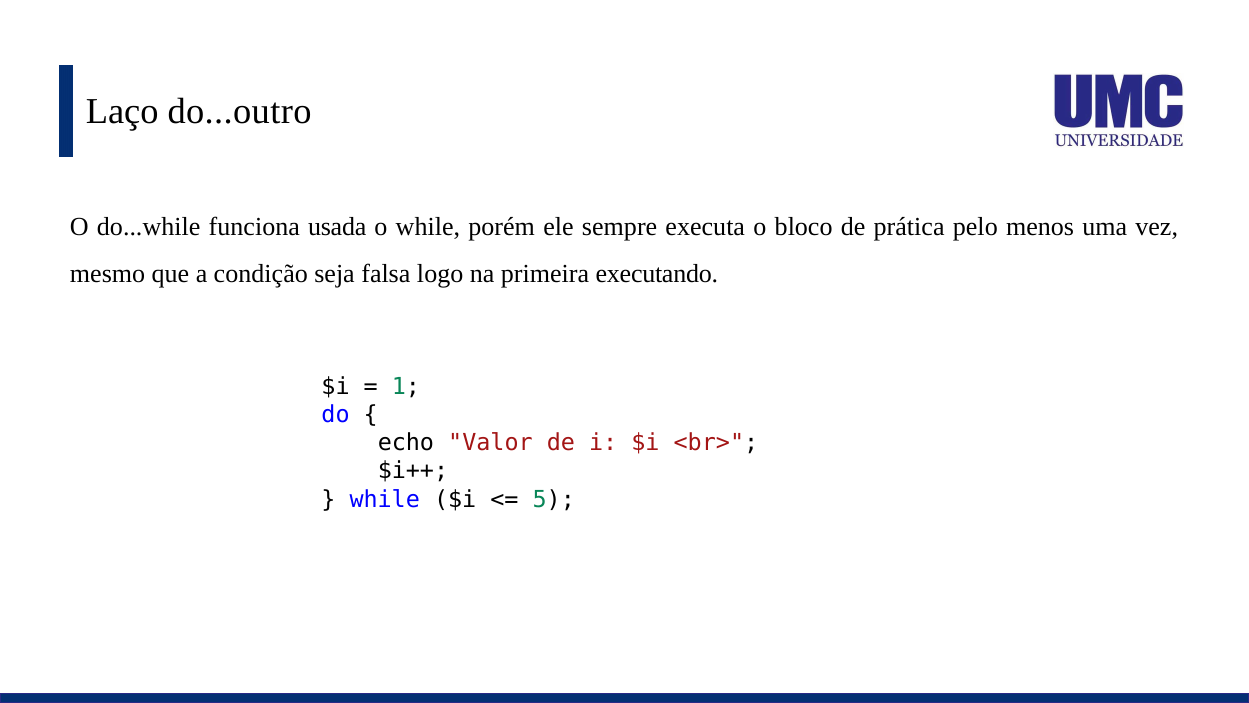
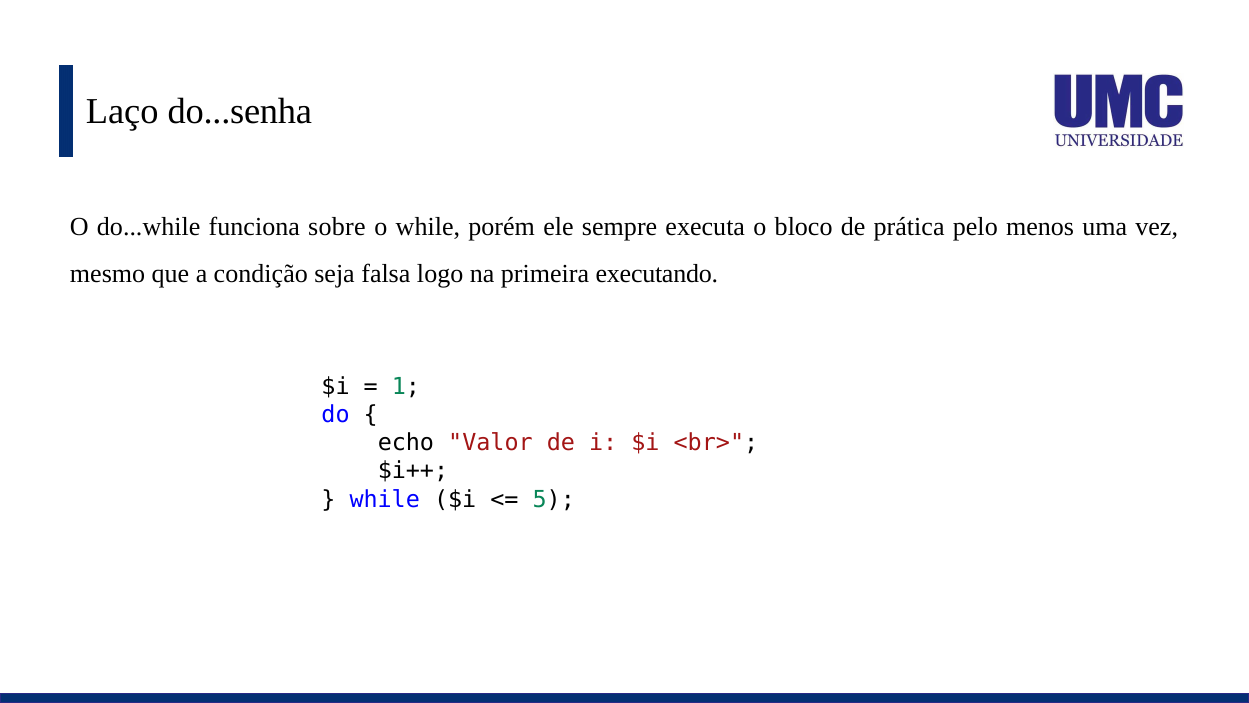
do...outro: do...outro -> do...senha
usada: usada -> sobre
